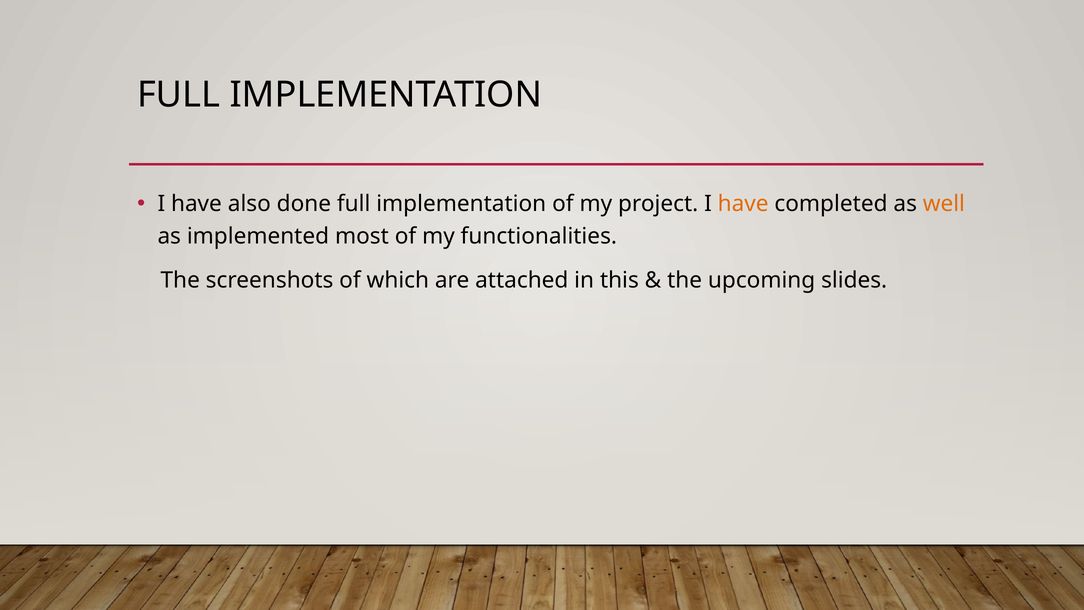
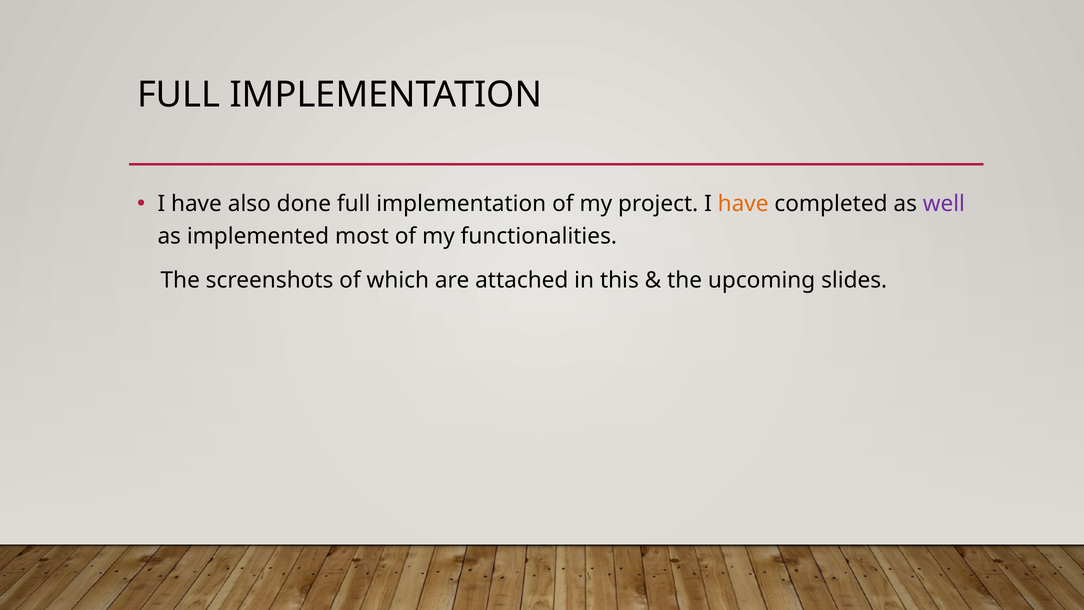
well colour: orange -> purple
